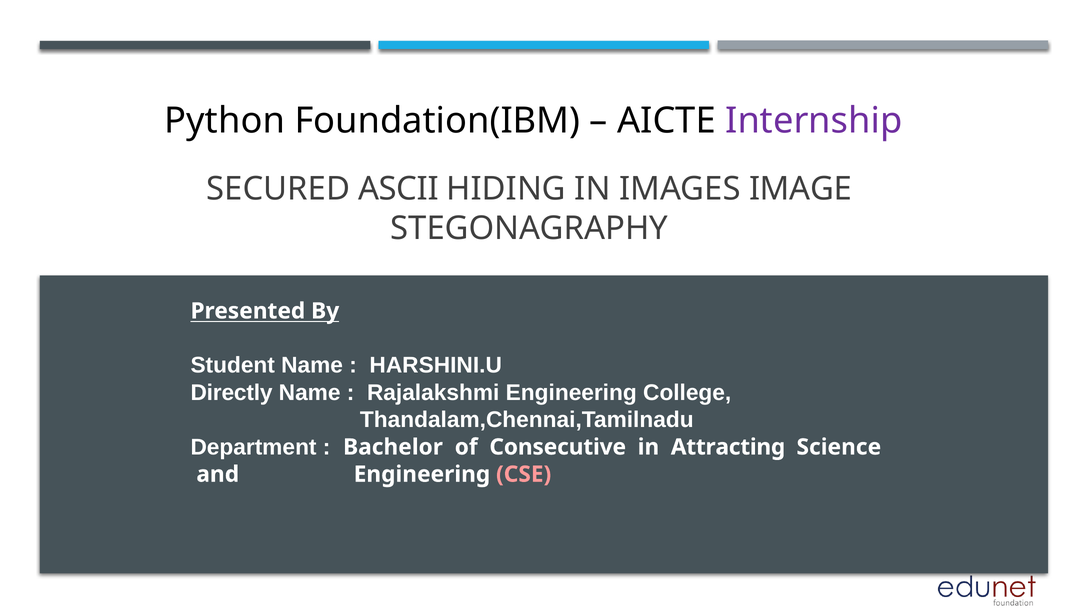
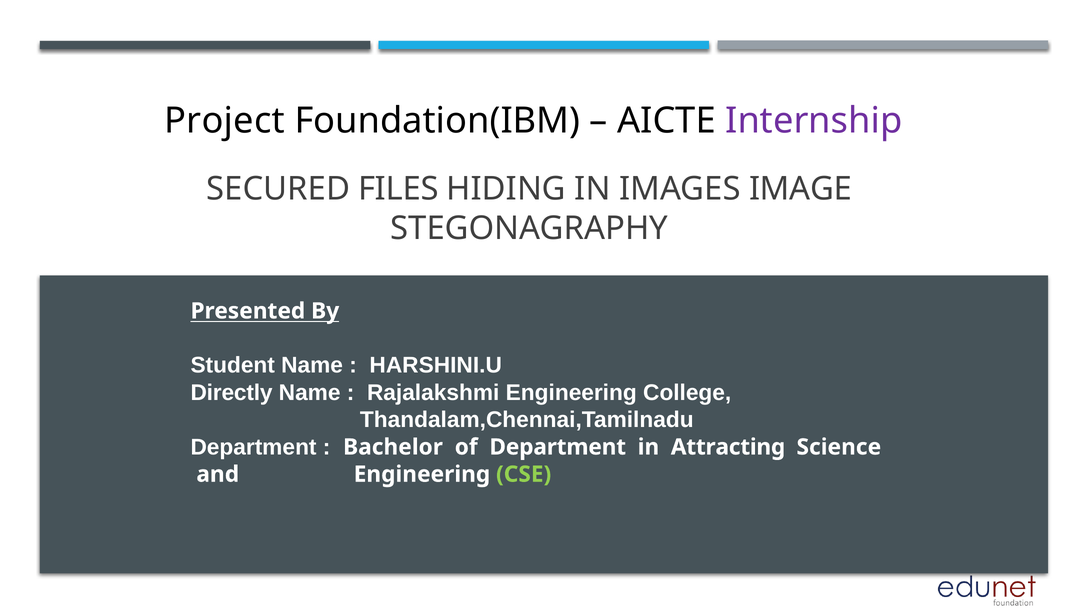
Python: Python -> Project
ASCII: ASCII -> FILES
of Consecutive: Consecutive -> Department
CSE colour: pink -> light green
